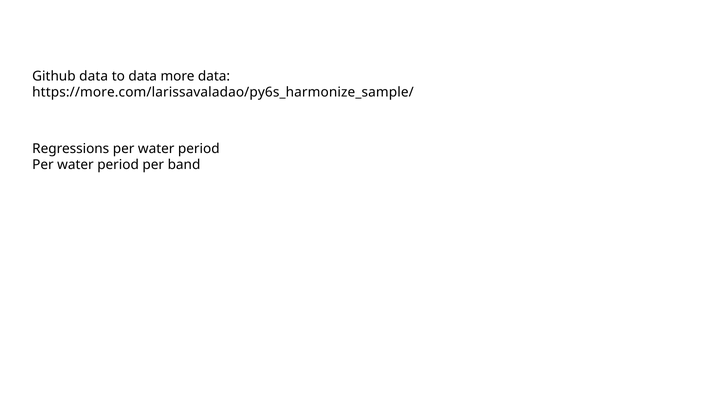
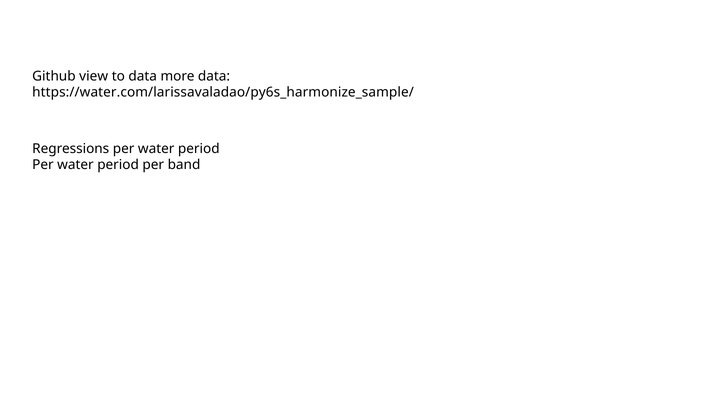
Github data: data -> view
https://more.com/larissavaladao/py6s_harmonize_sample/: https://more.com/larissavaladao/py6s_harmonize_sample/ -> https://water.com/larissavaladao/py6s_harmonize_sample/
